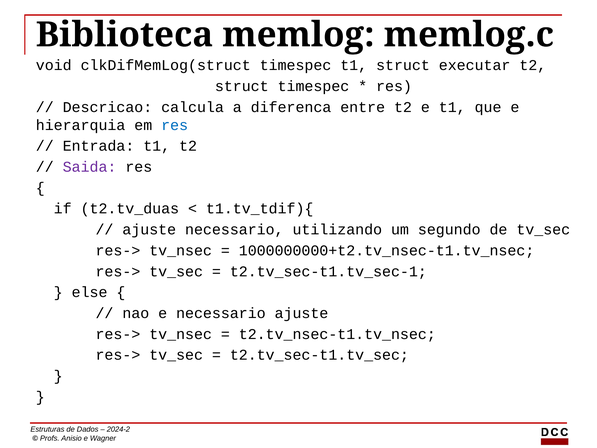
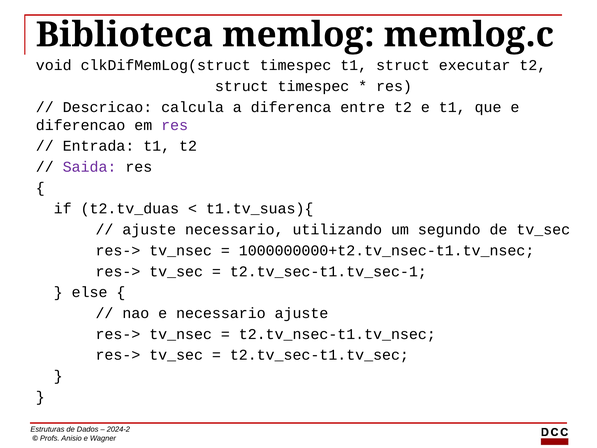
hierarquia: hierarquia -> diferencao
res at (175, 125) colour: blue -> purple
t1.tv_tdif){: t1.tv_tdif){ -> t1.tv_suas){
